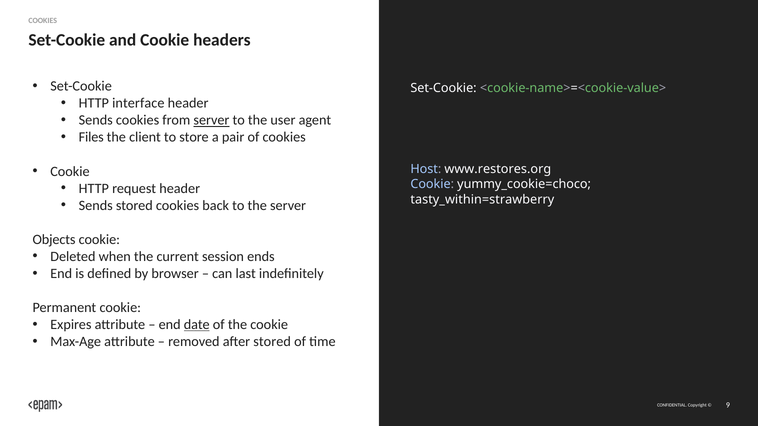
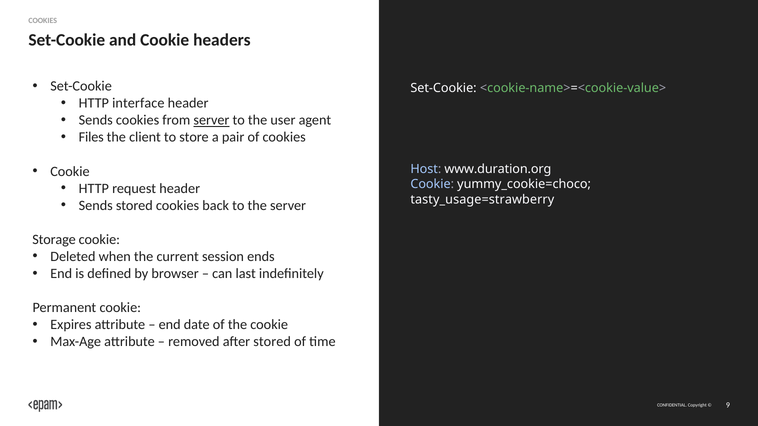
www.restores.org: www.restores.org -> www.duration.org
tasty_within=strawberry: tasty_within=strawberry -> tasty_usage=strawberry
Objects: Objects -> Storage
date underline: present -> none
